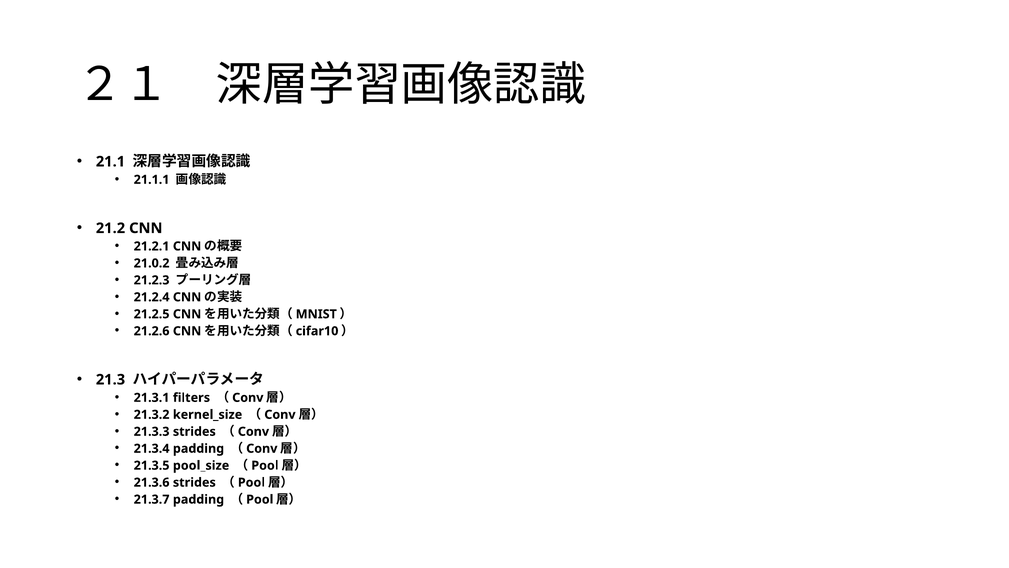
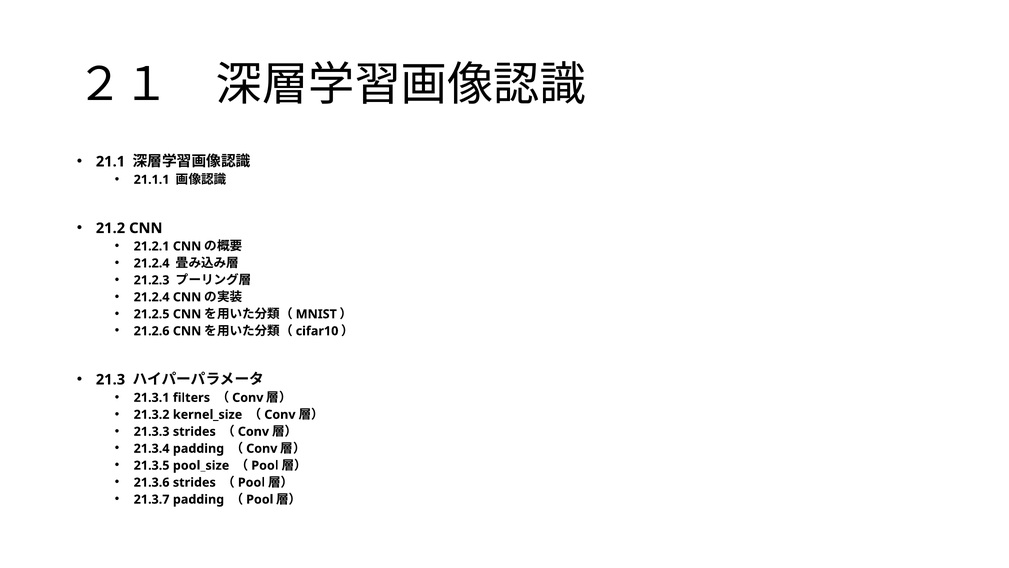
21.0.2 at (152, 263): 21.0.2 -> 21.2.4
